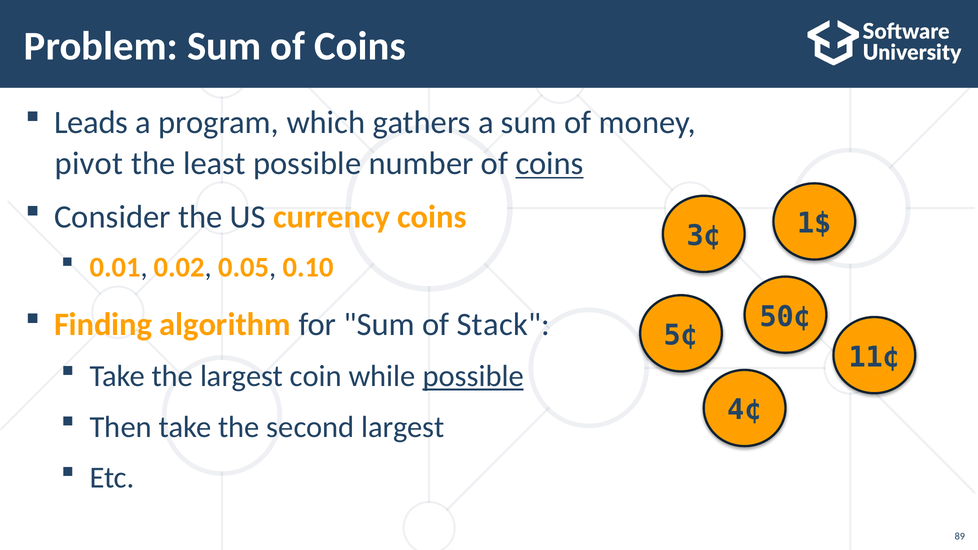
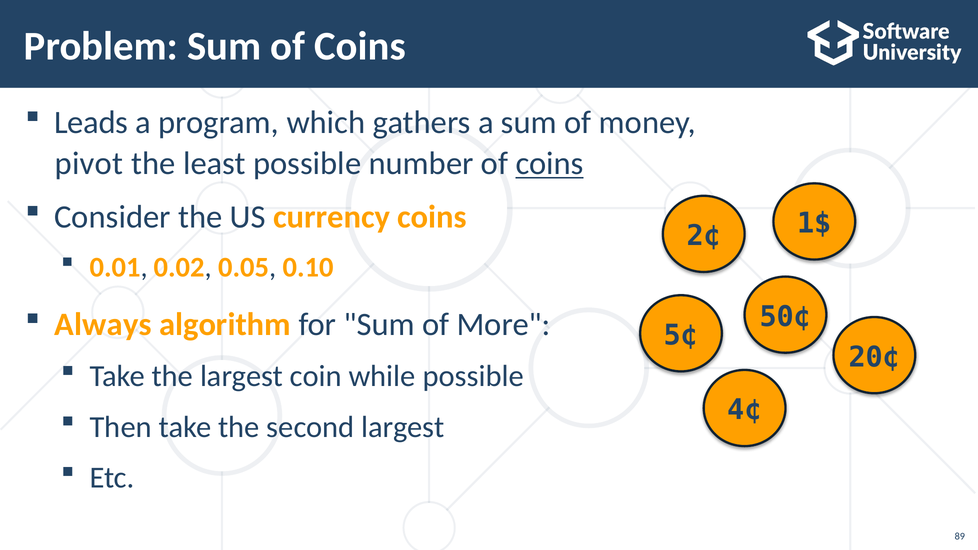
3¢: 3¢ -> 2¢
Finding: Finding -> Always
Stack: Stack -> More
11¢: 11¢ -> 20¢
possible at (473, 376) underline: present -> none
